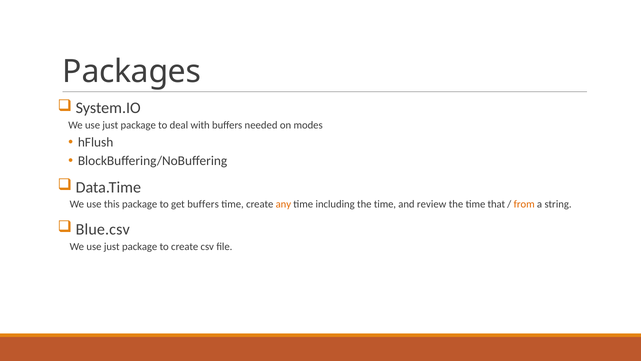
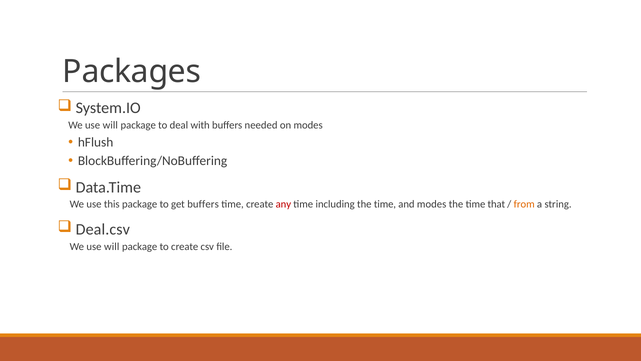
just at (110, 125): just -> will
any colour: orange -> red
and review: review -> modes
Blue.csv: Blue.csv -> Deal.csv
just at (112, 246): just -> will
